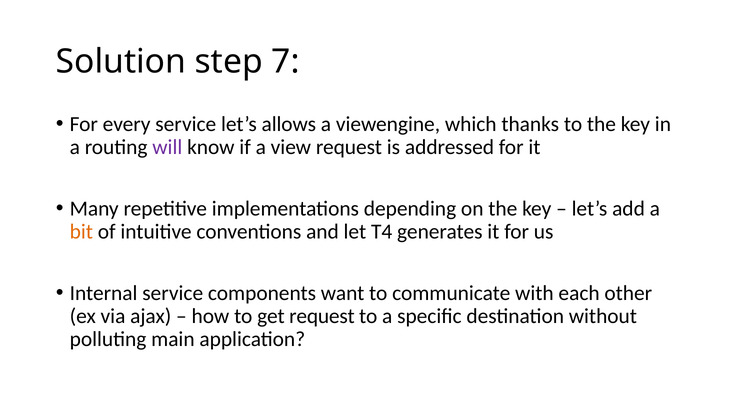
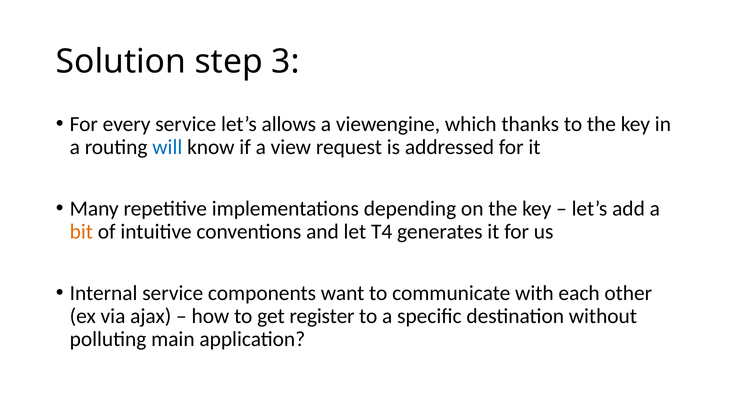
7: 7 -> 3
will colour: purple -> blue
get request: request -> register
